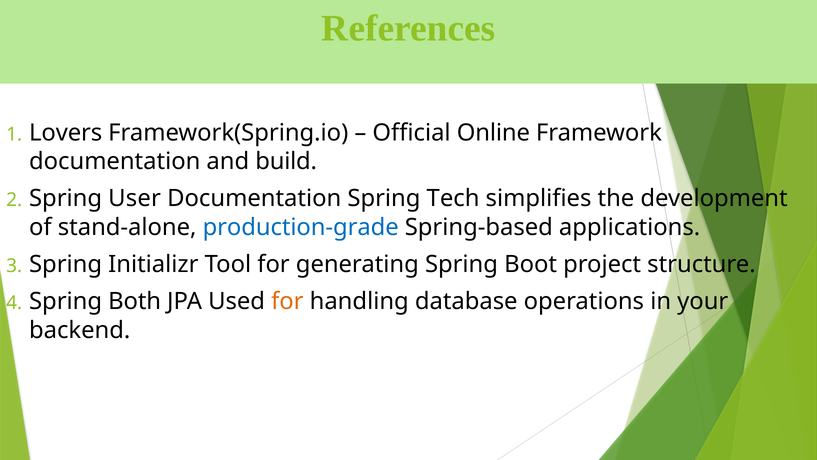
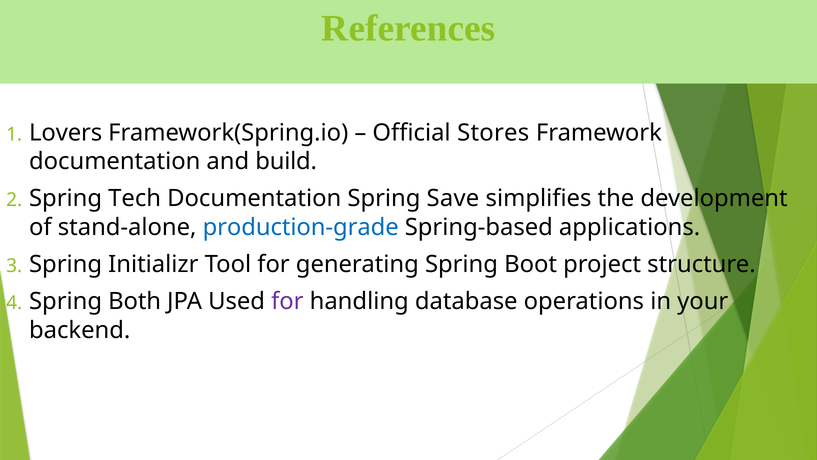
Online: Online -> Stores
User: User -> Tech
Tech: Tech -> Save
for at (287, 301) colour: orange -> purple
